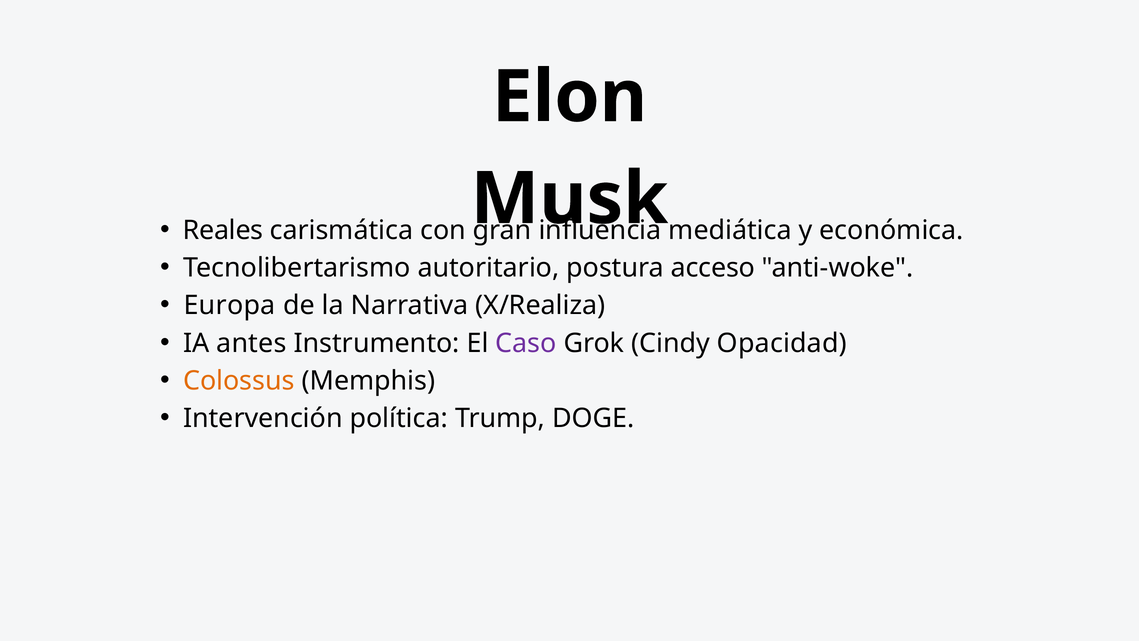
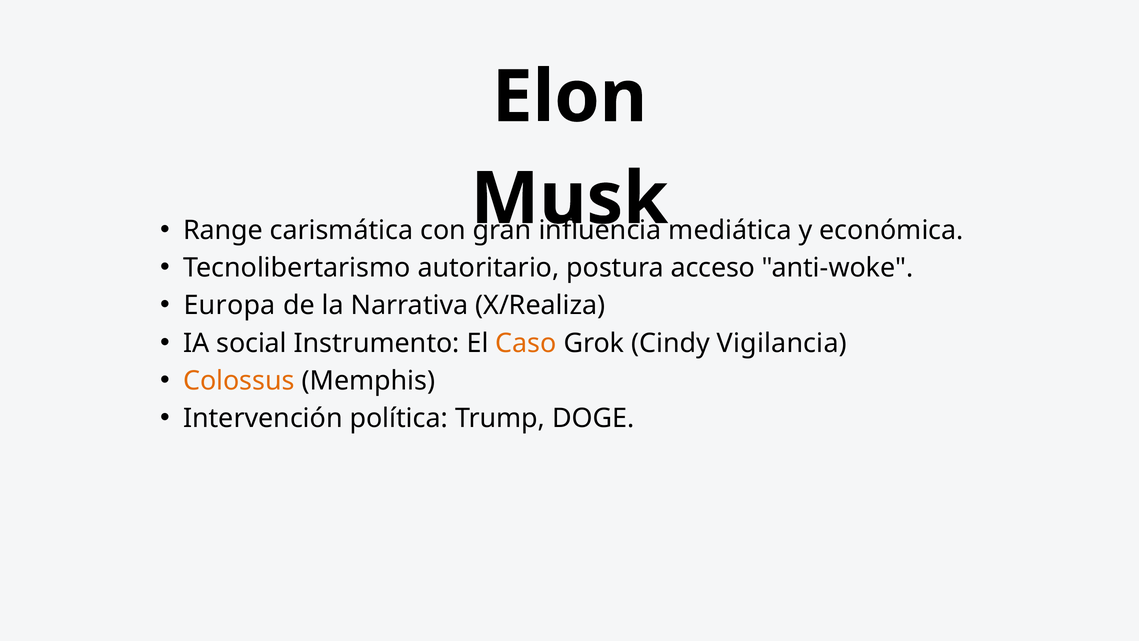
Reales: Reales -> Range
antes: antes -> social
Caso colour: purple -> orange
Opacidad: Opacidad -> Vigilancia
